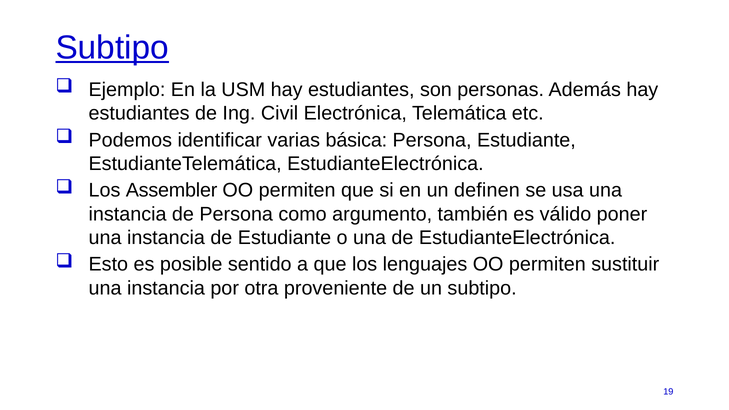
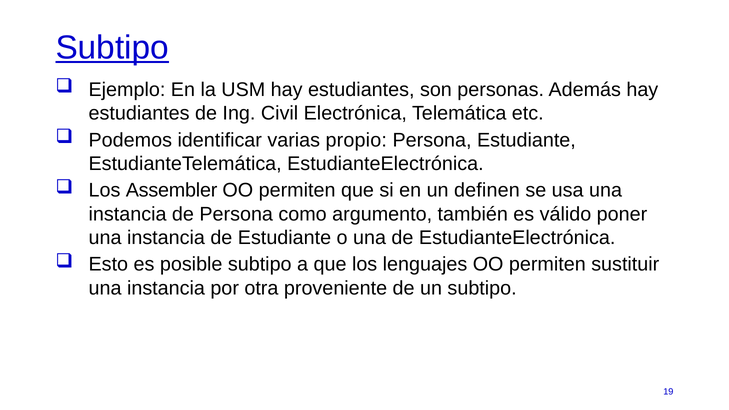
básica: básica -> propio
posible sentido: sentido -> subtipo
